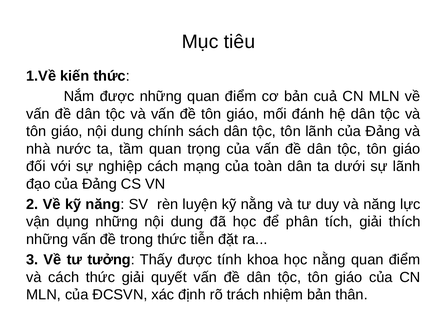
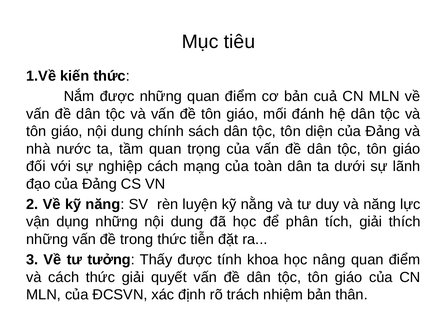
tôn lãnh: lãnh -> diện
học nằng: nằng -> nâng
